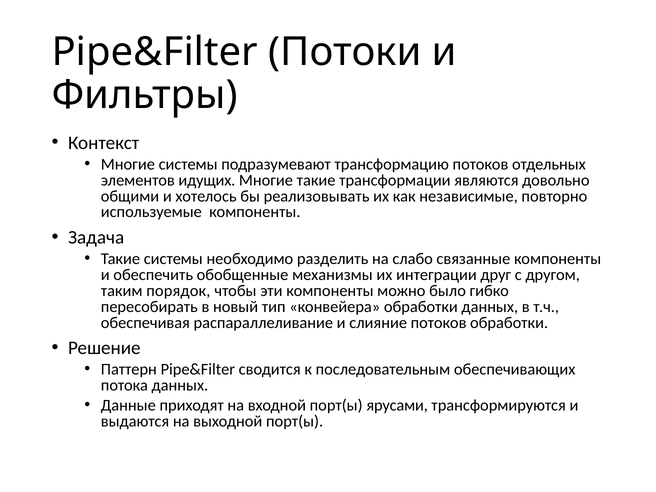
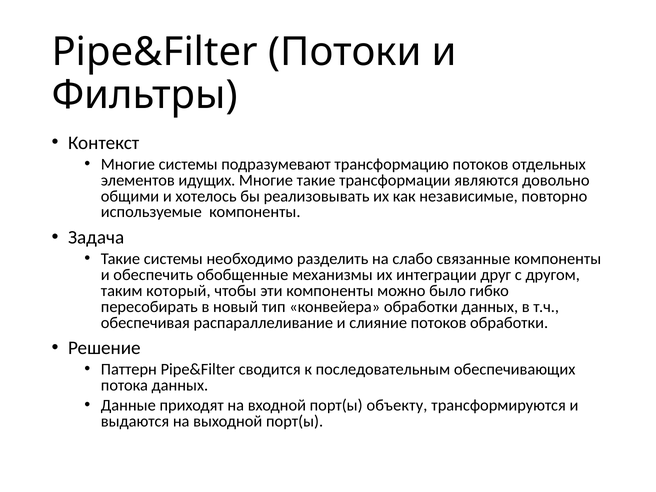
порядок: порядок -> который
ярусами: ярусами -> объекту
